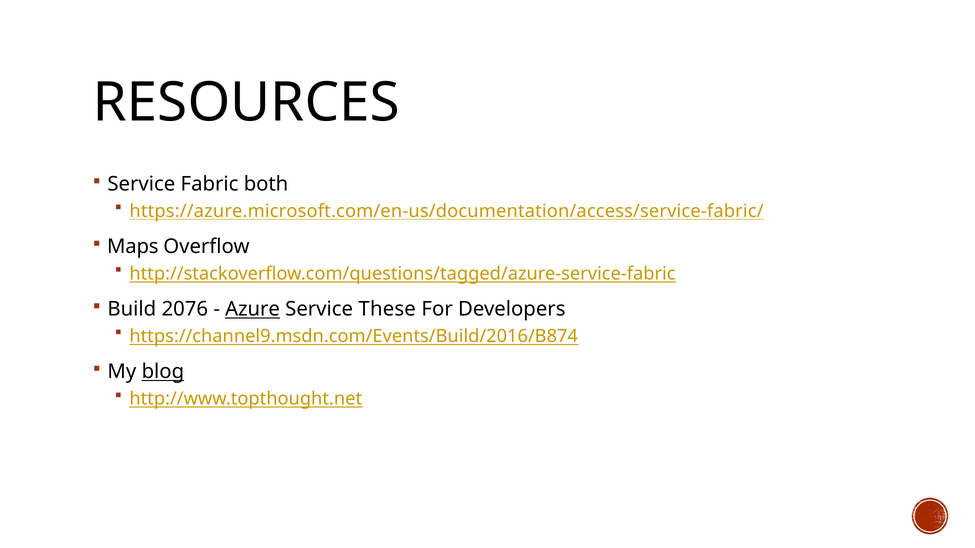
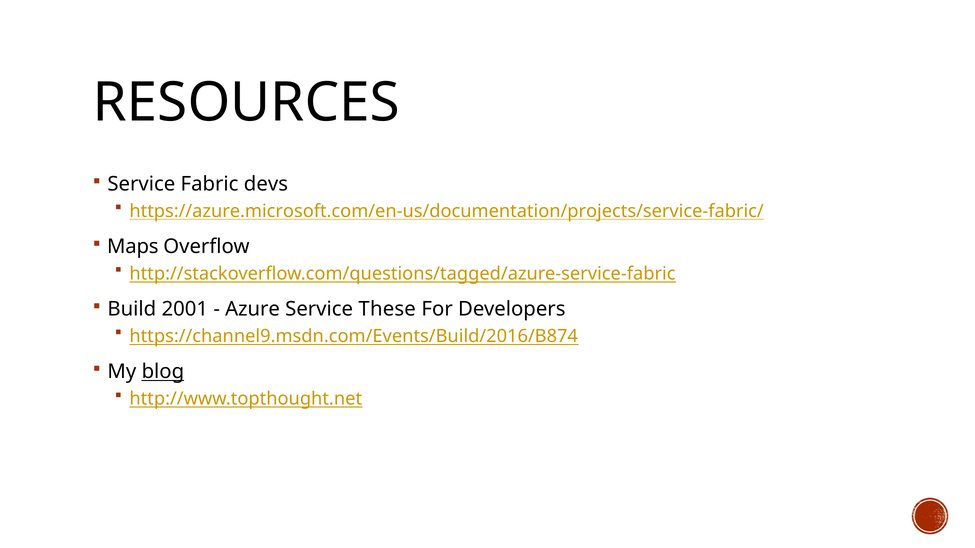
both: both -> devs
https://azure.microsoft.com/en-us/documentation/access/service-fabric/: https://azure.microsoft.com/en-us/documentation/access/service-fabric/ -> https://azure.microsoft.com/en-us/documentation/projects/service-fabric/
2076: 2076 -> 2001
Azure underline: present -> none
